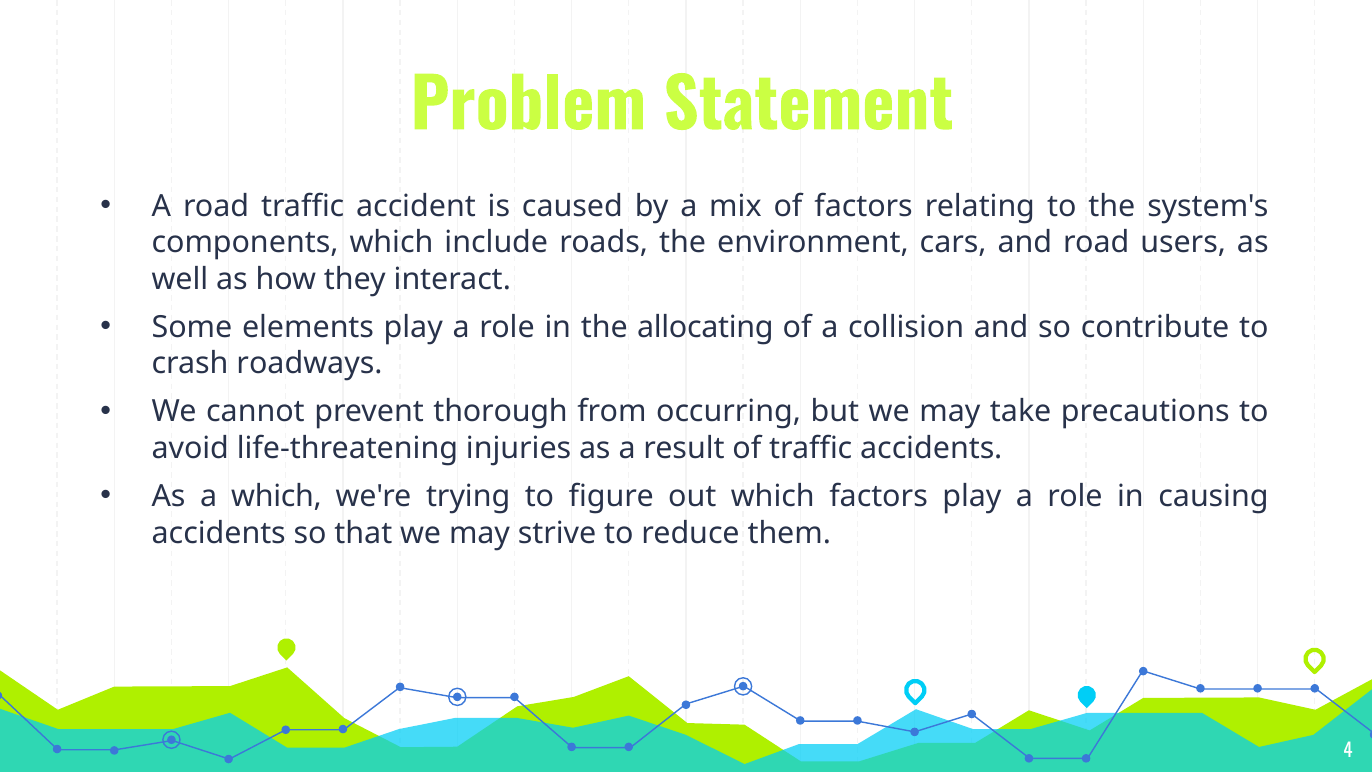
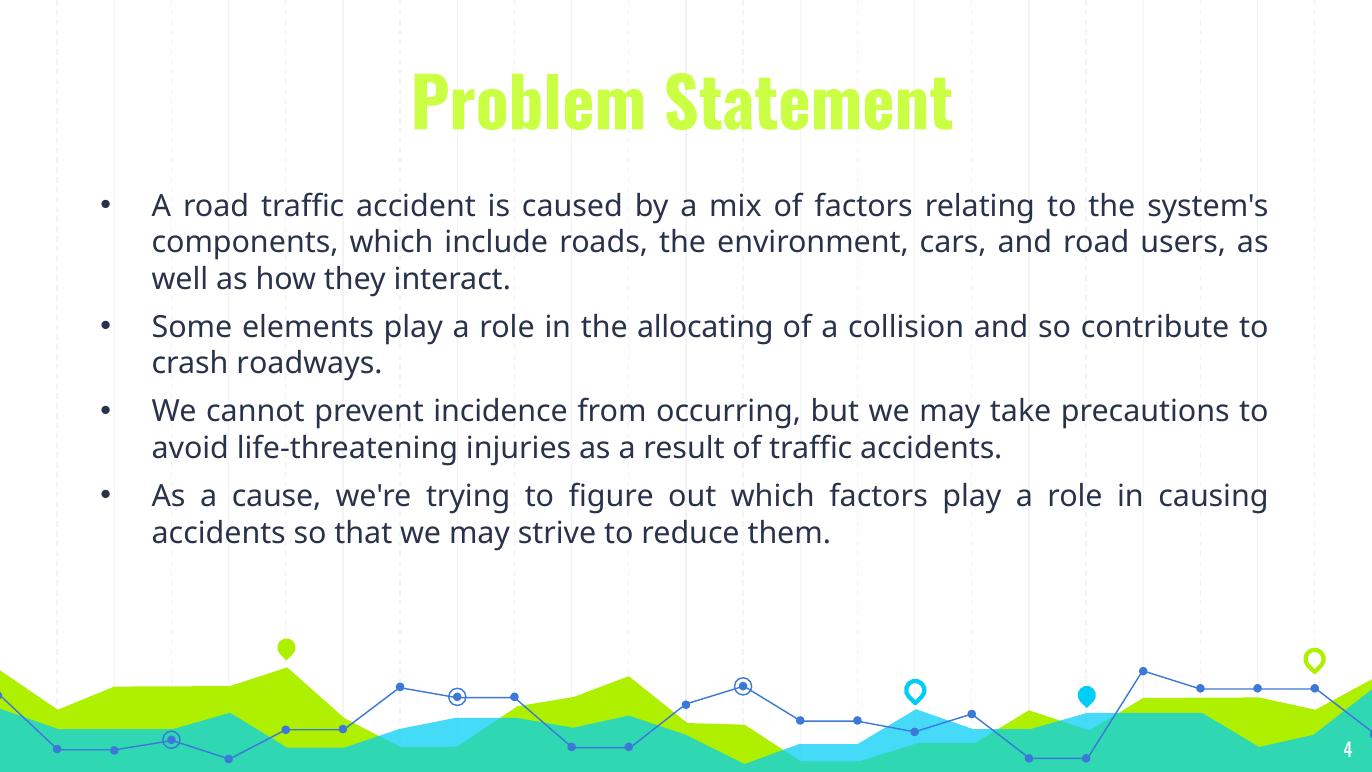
thorough: thorough -> incidence
a which: which -> cause
